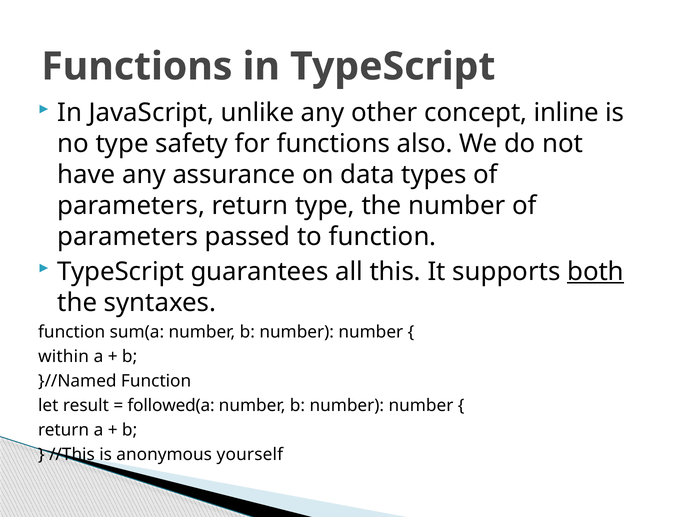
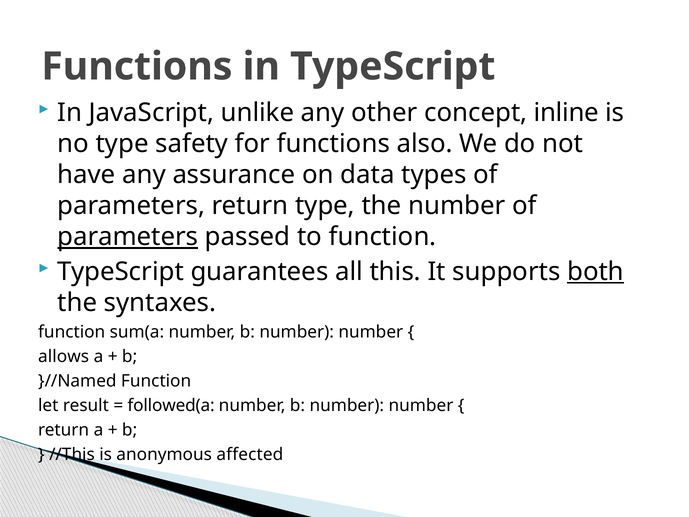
parameters at (128, 237) underline: none -> present
within: within -> allows
yourself: yourself -> affected
